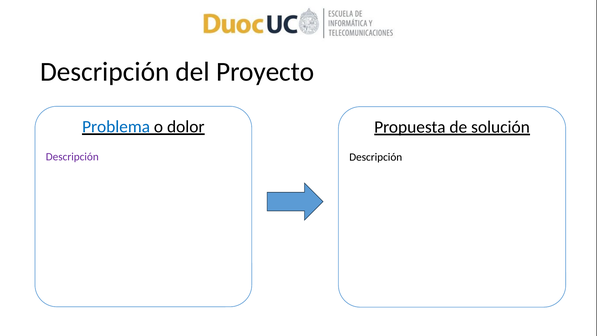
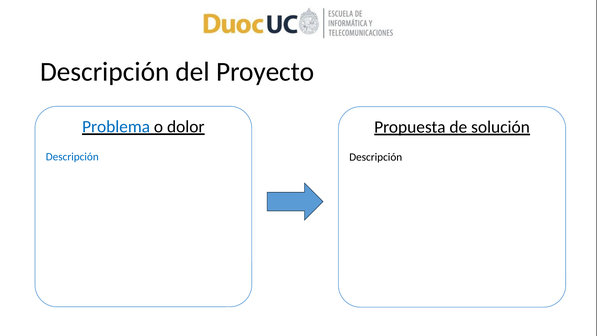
Descripción at (72, 157) colour: purple -> blue
